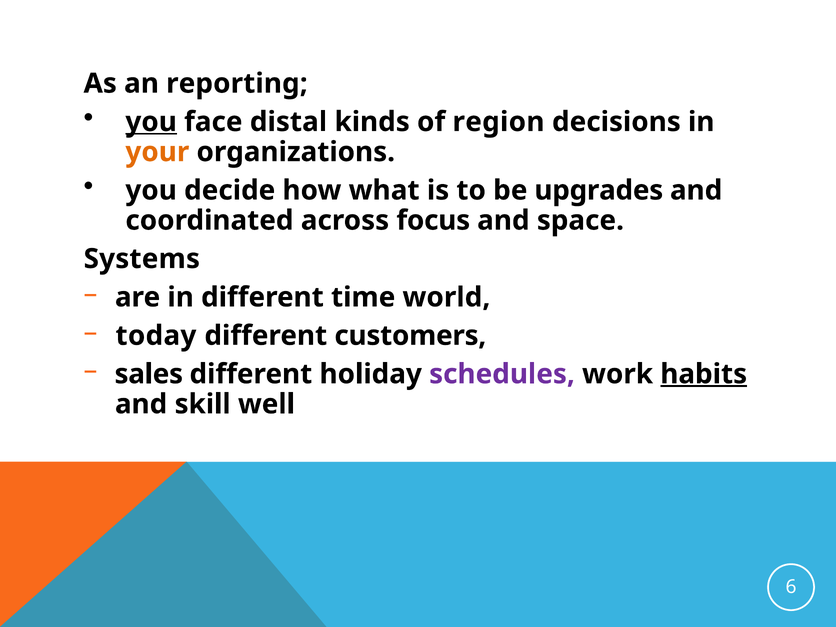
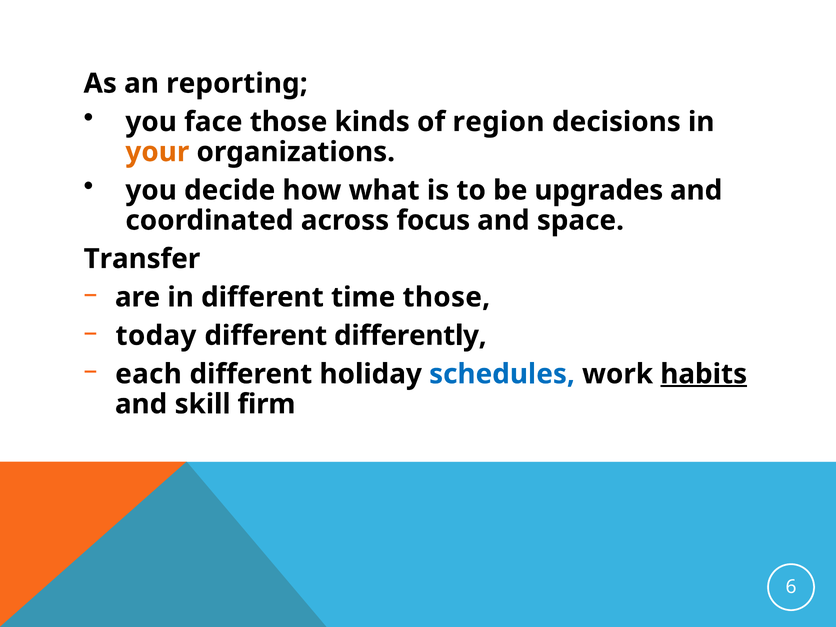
you at (151, 122) underline: present -> none
face distal: distal -> those
Systems: Systems -> Transfer
time world: world -> those
customers: customers -> differently
sales: sales -> each
schedules colour: purple -> blue
well: well -> firm
